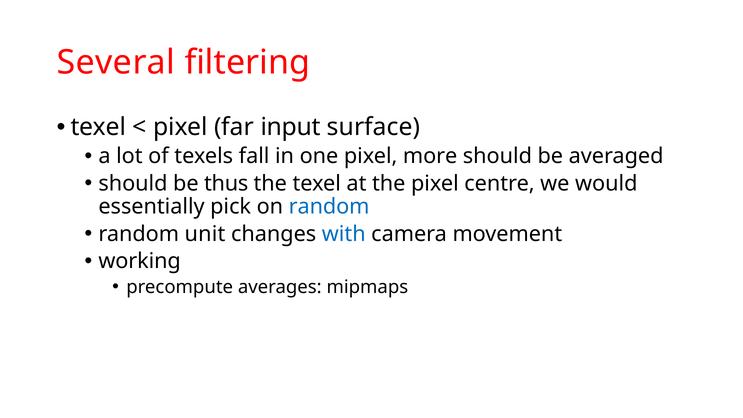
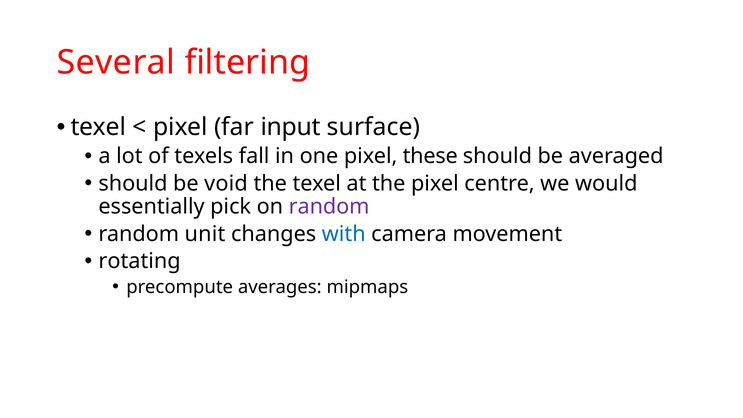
more: more -> these
thus: thus -> void
random at (329, 207) colour: blue -> purple
working: working -> rotating
